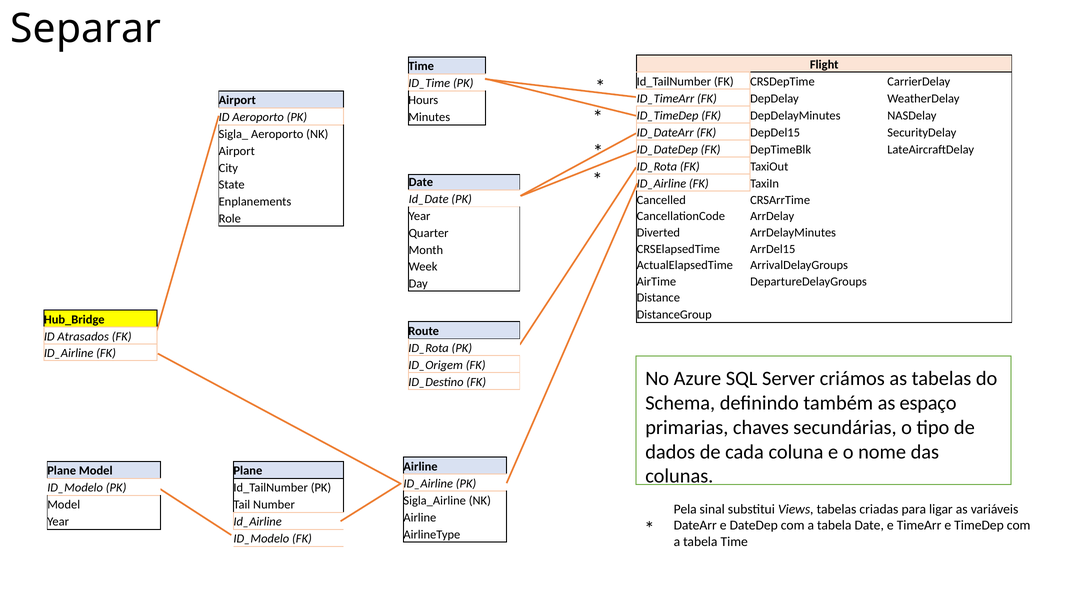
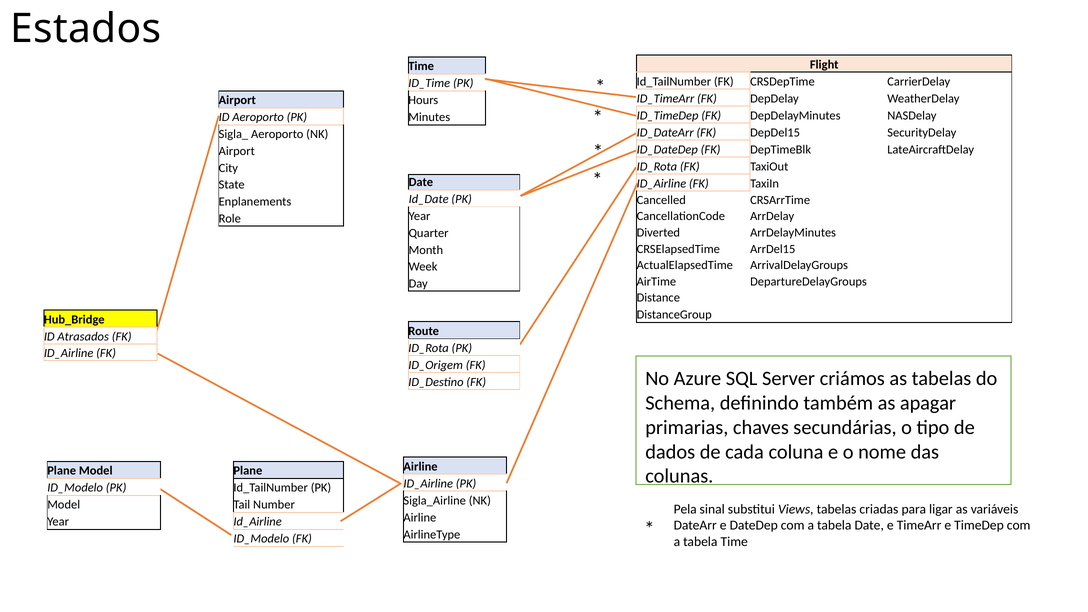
Separar: Separar -> Estados
espaço: espaço -> apagar
